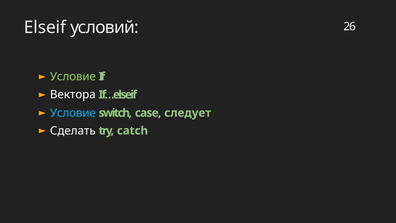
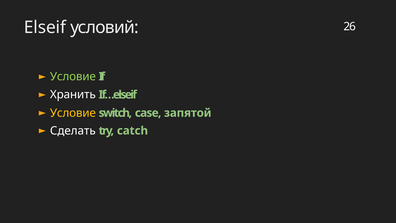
Вектора: Вектора -> Хранить
Условие at (73, 113) colour: light blue -> yellow
следует: следует -> запятой
